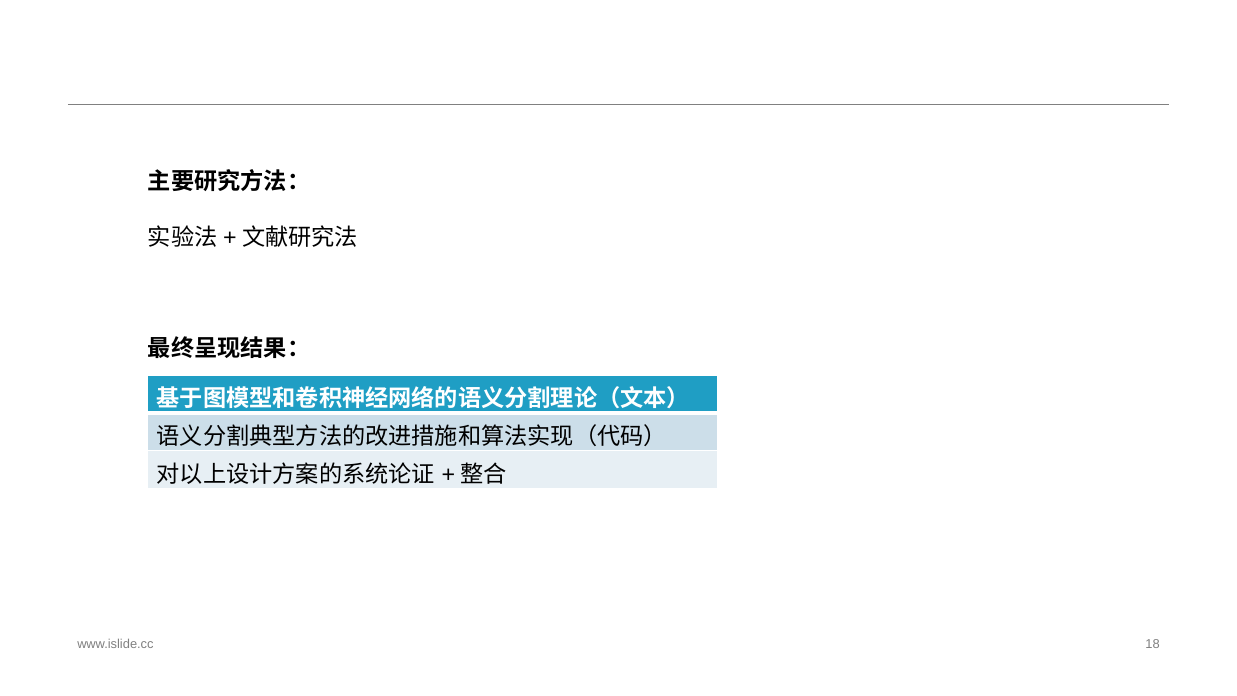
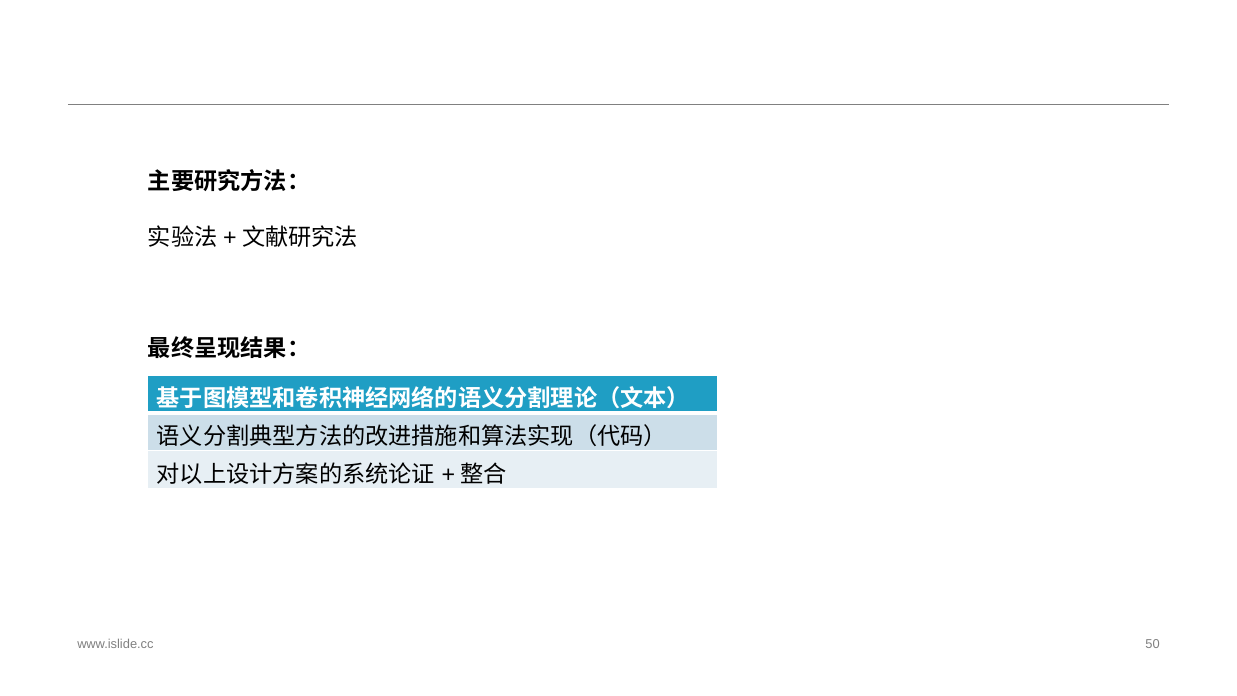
18: 18 -> 50
